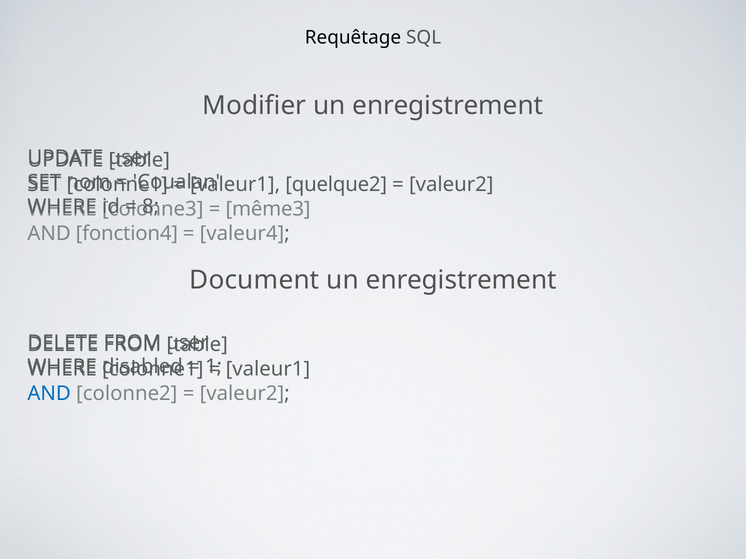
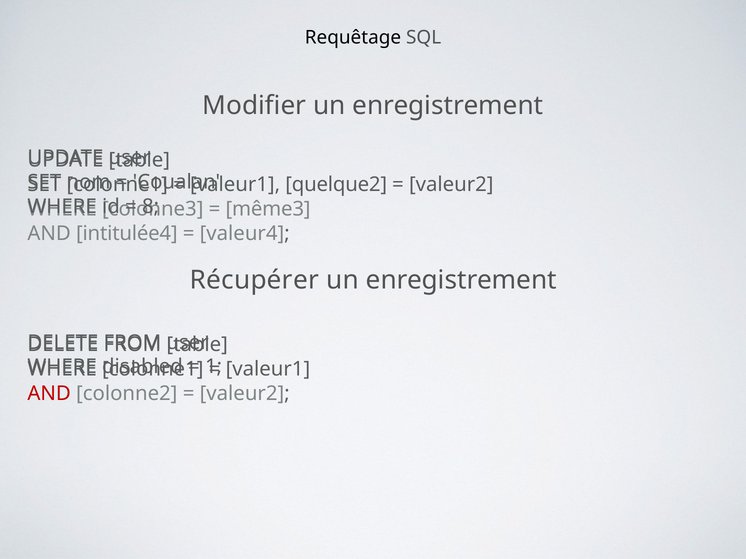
fonction4: fonction4 -> intitulée4
Document: Document -> Récupérer
AND at (49, 394) colour: blue -> red
